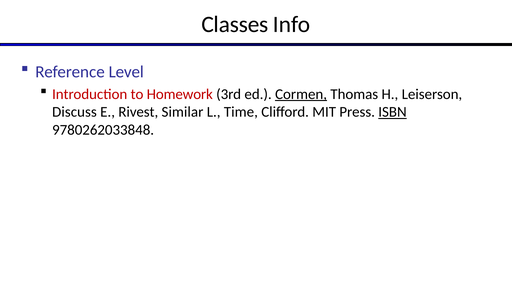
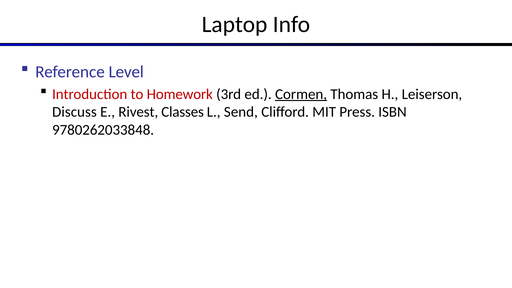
Classes: Classes -> Laptop
Similar: Similar -> Classes
Time: Time -> Send
ISBN underline: present -> none
